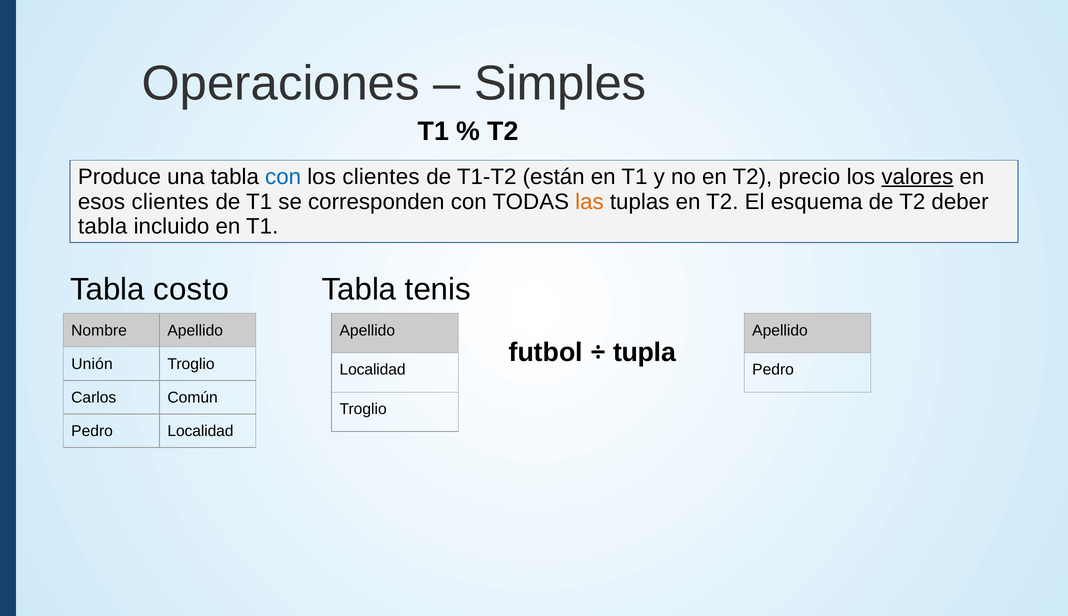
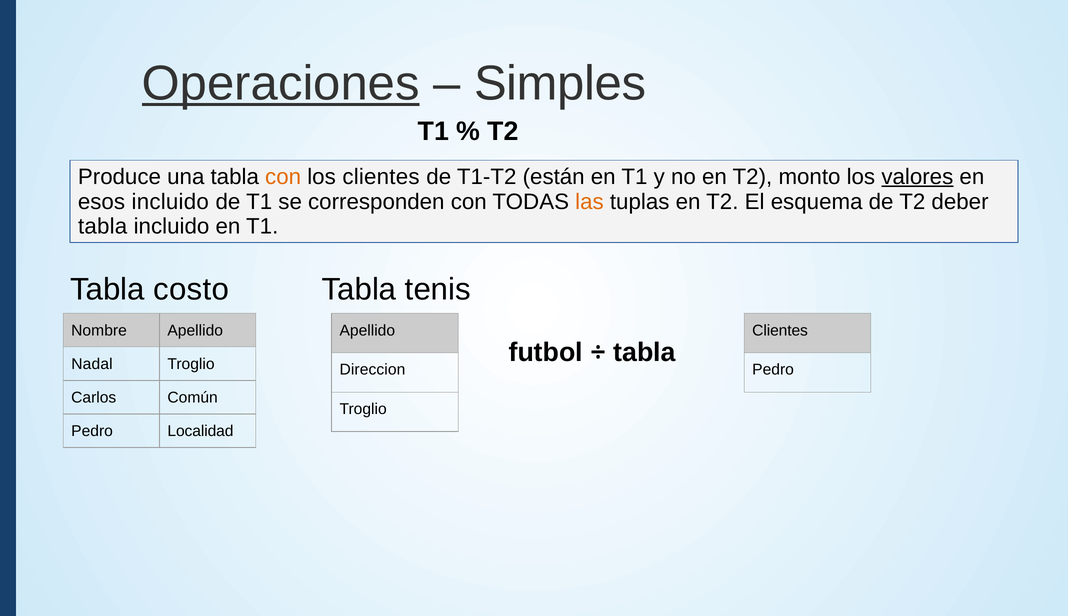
Operaciones underline: none -> present
con at (283, 177) colour: blue -> orange
precio: precio -> monto
esos clientes: clientes -> incluido
Apellido at (780, 330): Apellido -> Clientes
tupla at (645, 352): tupla -> tabla
Unión: Unión -> Nadal
Localidad at (373, 370): Localidad -> Direccion
